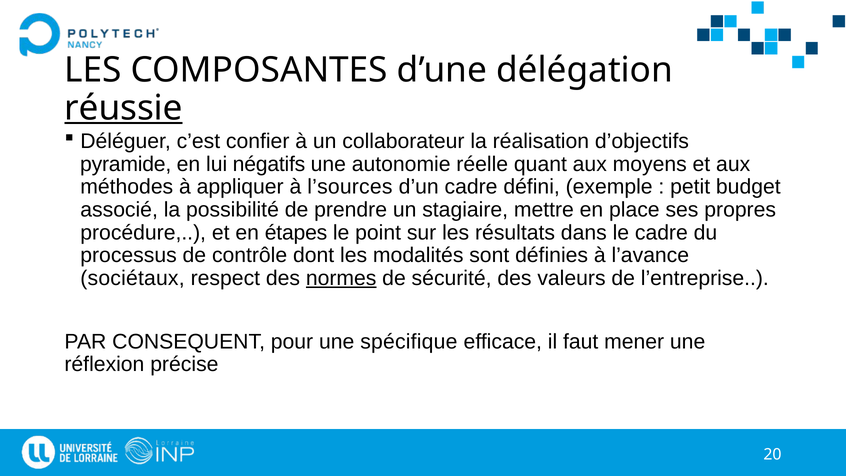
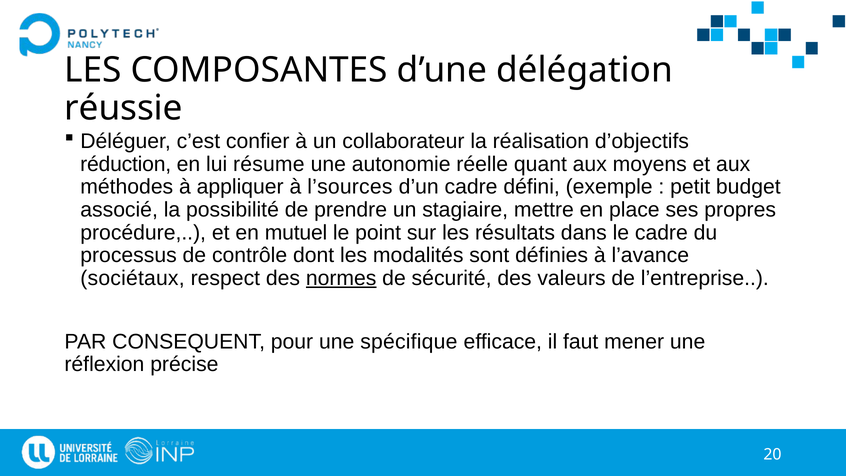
réussie underline: present -> none
pyramide: pyramide -> réduction
négatifs: négatifs -> résume
étapes: étapes -> mutuel
